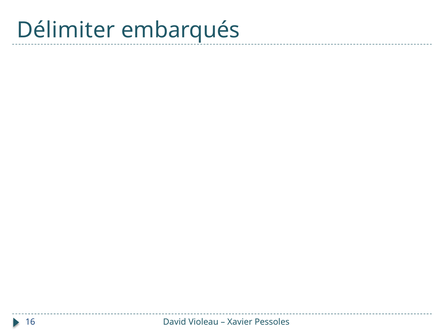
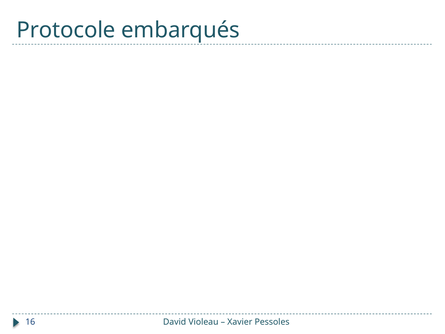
Délimiter: Délimiter -> Protocole
